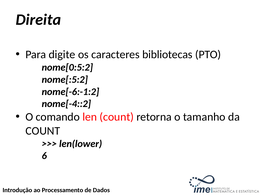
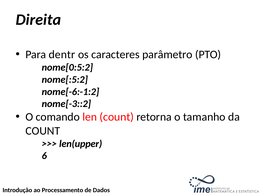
digite: digite -> dentr
bibliotecas: bibliotecas -> parâmetro
nome[-4::2: nome[-4::2 -> nome[-3::2
len(lower: len(lower -> len(upper
